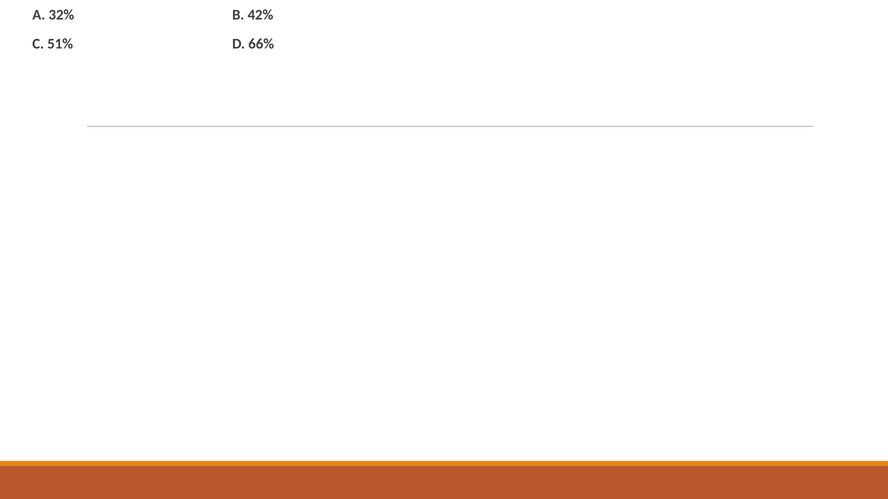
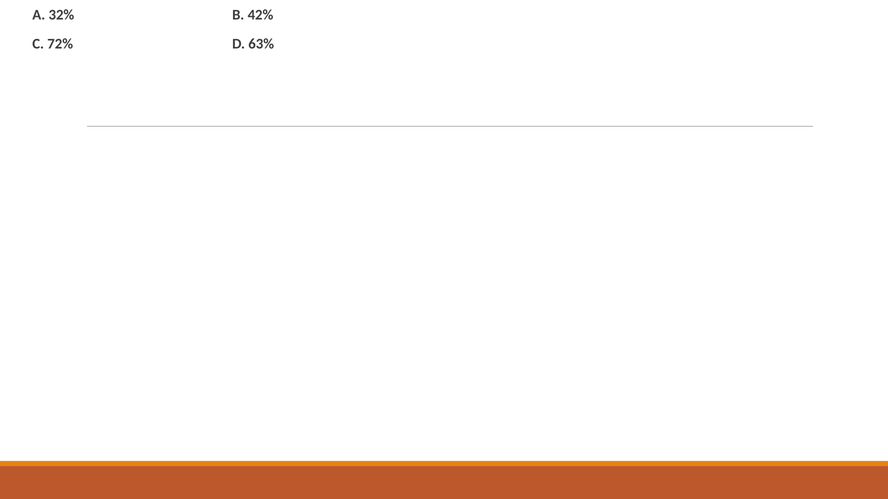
51%: 51% -> 72%
66%: 66% -> 63%
